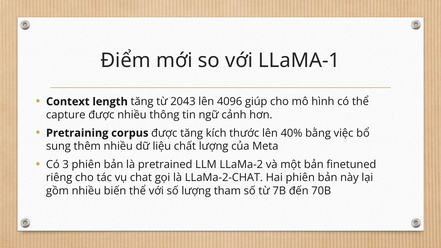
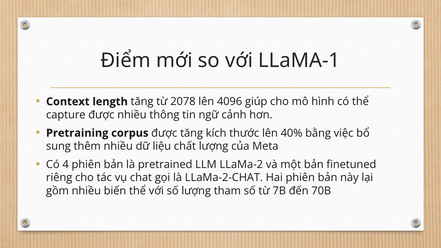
2043: 2043 -> 2078
3: 3 -> 4
